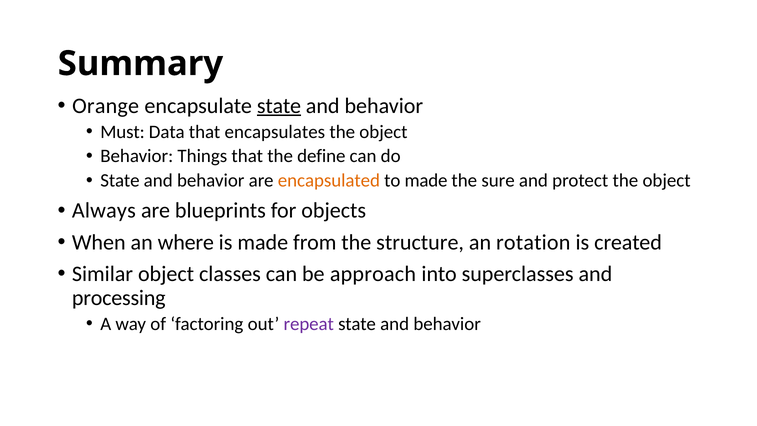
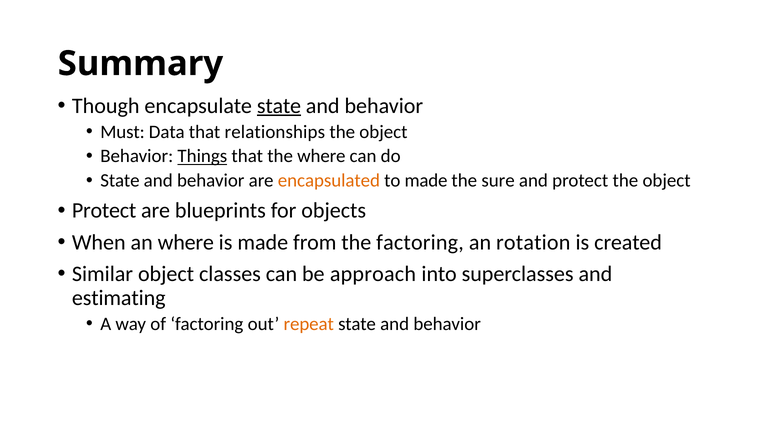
Orange: Orange -> Though
encapsulates: encapsulates -> relationships
Things underline: none -> present
the define: define -> where
Always at (104, 210): Always -> Protect
the structure: structure -> factoring
processing: processing -> estimating
repeat colour: purple -> orange
